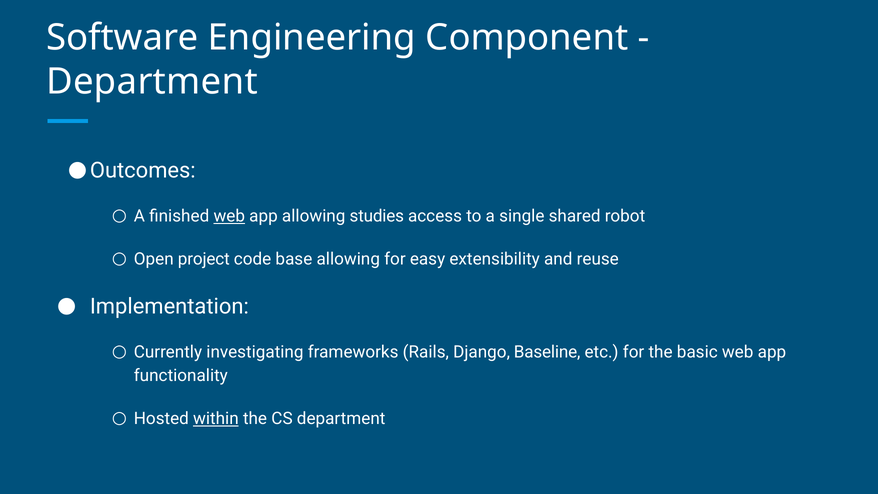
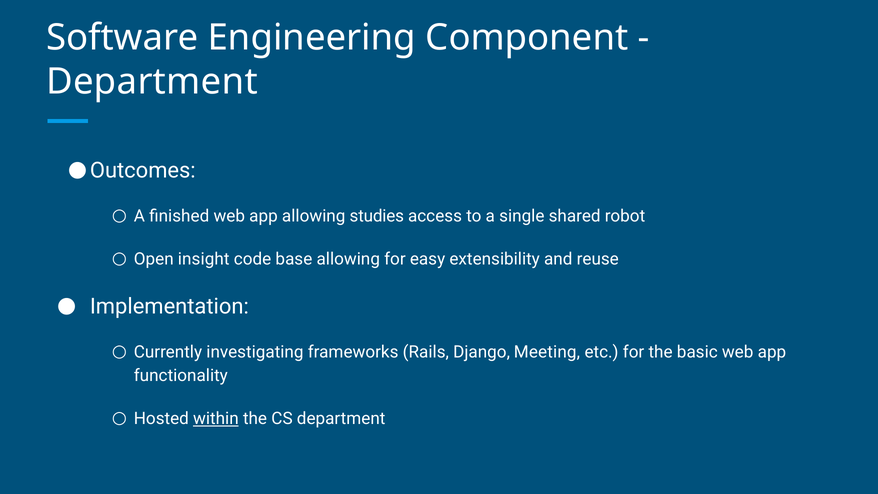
web at (229, 216) underline: present -> none
project: project -> insight
Baseline: Baseline -> Meeting
